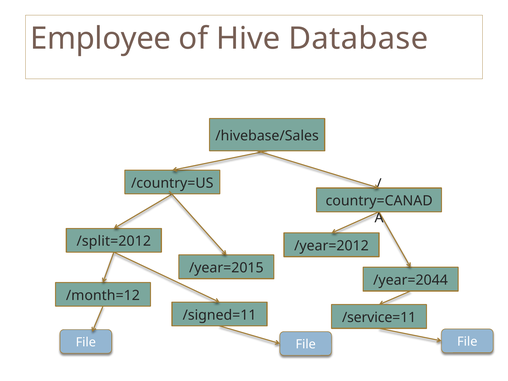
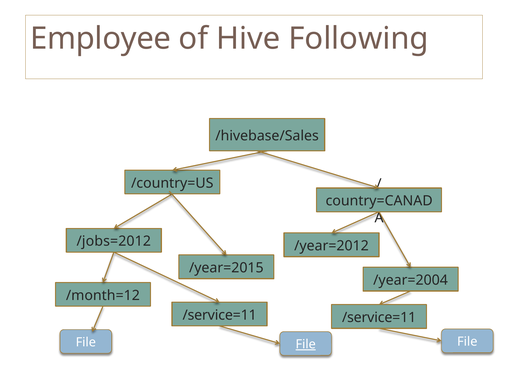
Database: Database -> Following
/split=2012: /split=2012 -> /jobs=2012
/year=2044: /year=2044 -> /year=2004
/signed=11 at (220, 315): /signed=11 -> /service=11
File at (306, 344) underline: none -> present
